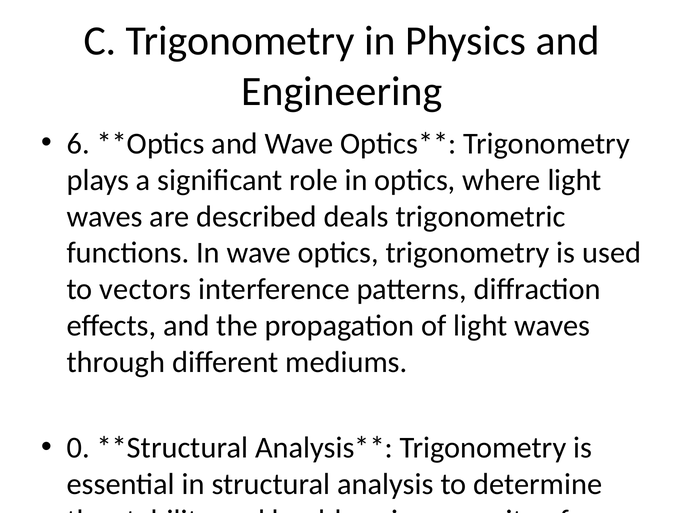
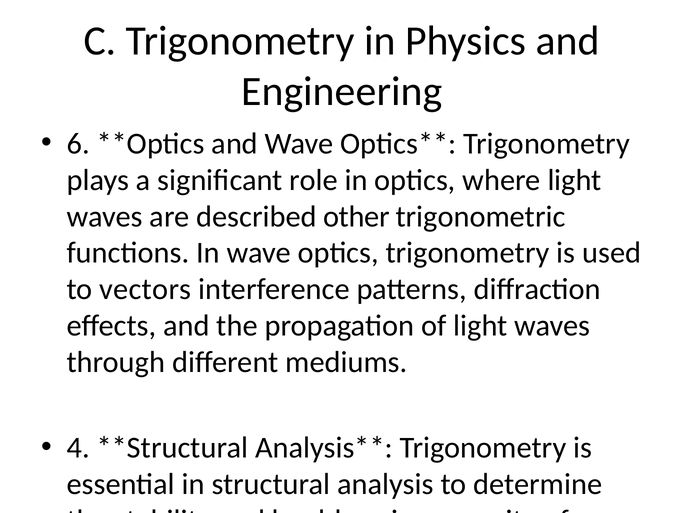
described deals: deals -> other
0: 0 -> 4
